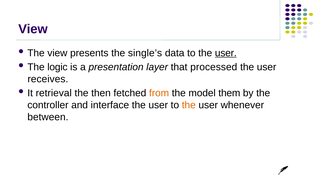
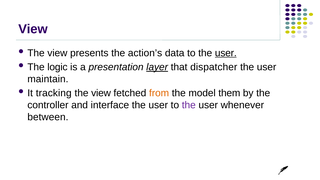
single’s: single’s -> action’s
layer underline: none -> present
processed: processed -> dispatcher
receives: receives -> maintain
retrieval: retrieval -> tracking
then at (101, 93): then -> view
the at (189, 105) colour: orange -> purple
